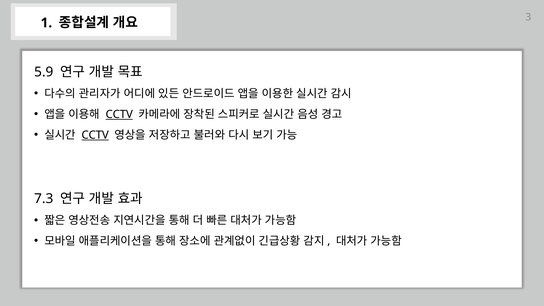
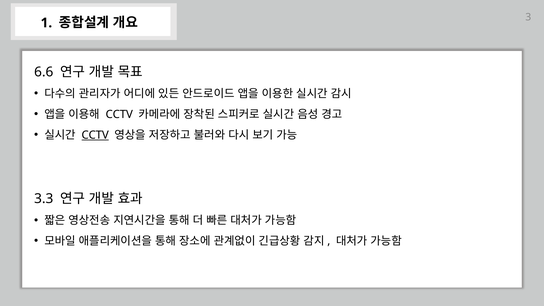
5.9: 5.9 -> 6.6
CCTV at (119, 114) underline: present -> none
7.3: 7.3 -> 3.3
